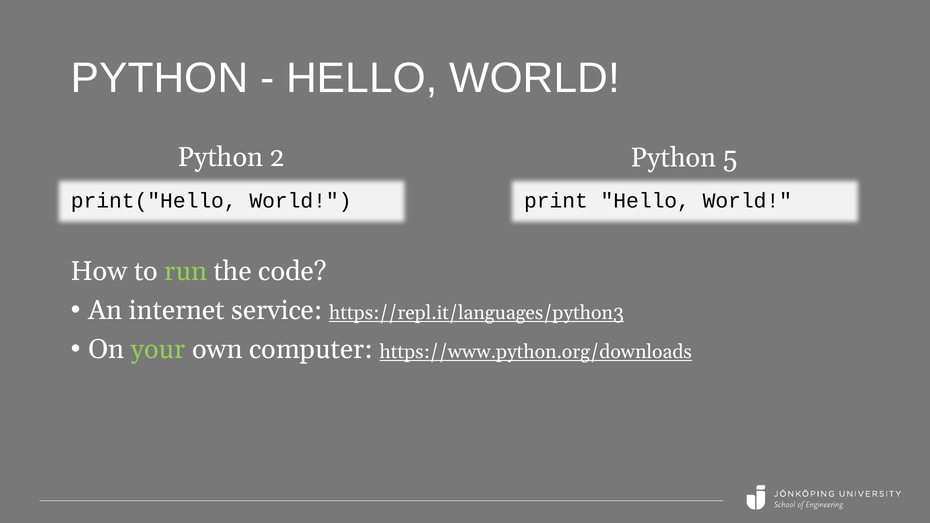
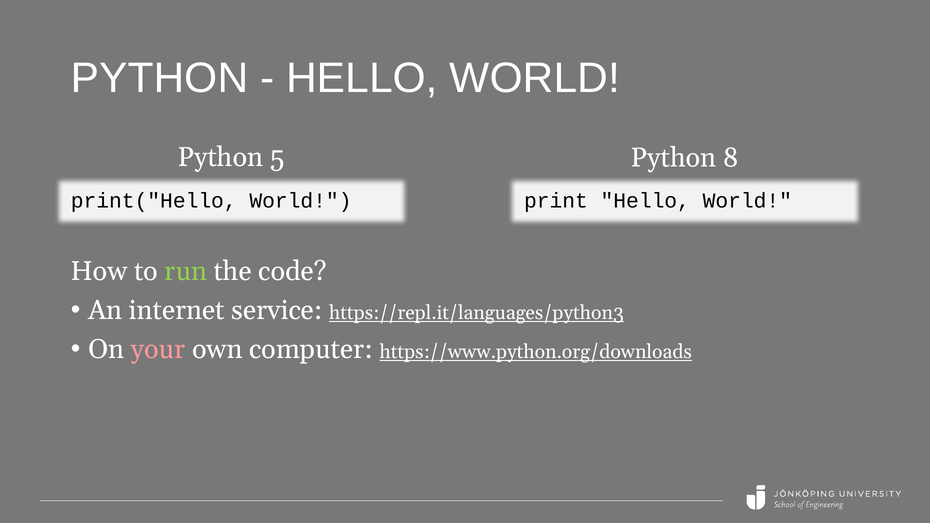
2: 2 -> 5
5: 5 -> 8
your colour: light green -> pink
